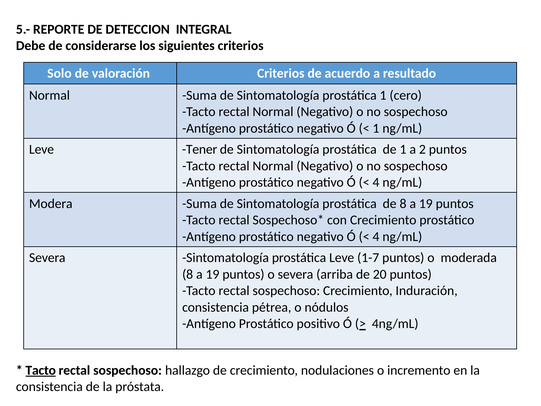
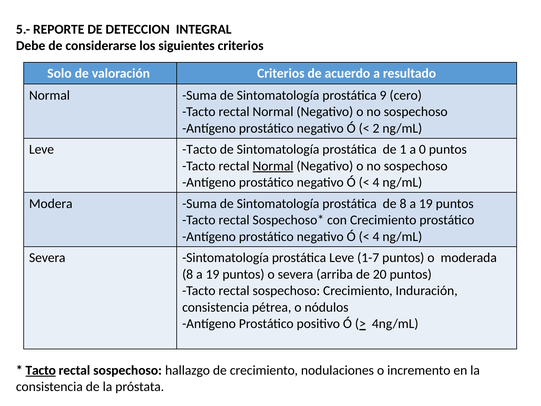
prostática 1: 1 -> 9
1 at (376, 128): 1 -> 2
Leve Tener: Tener -> Tacto
2: 2 -> 0
Normal at (273, 166) underline: none -> present
